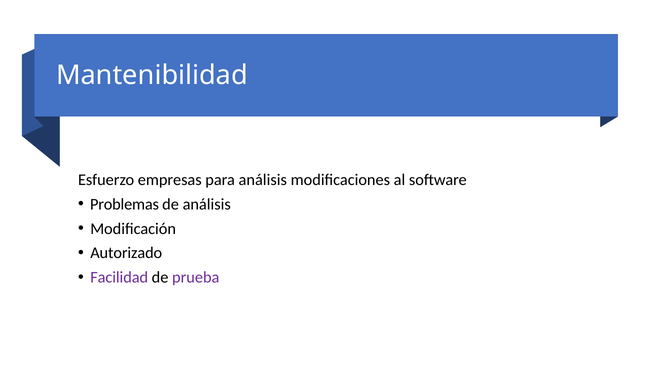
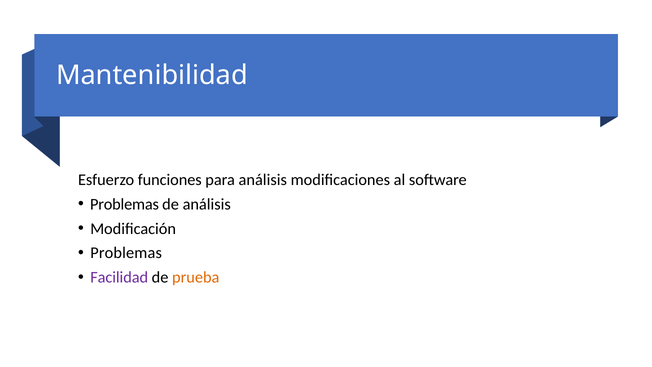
empresas: empresas -> funciones
Autorizado at (126, 253): Autorizado -> Problemas
prueba colour: purple -> orange
